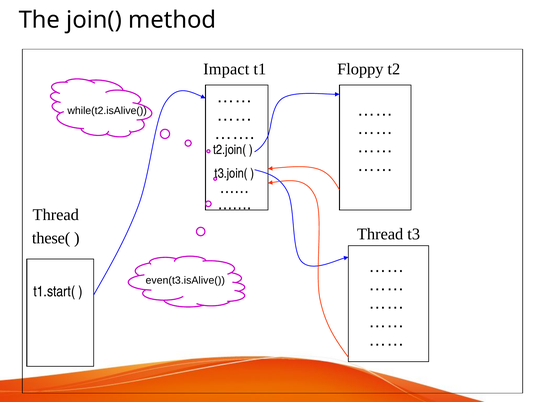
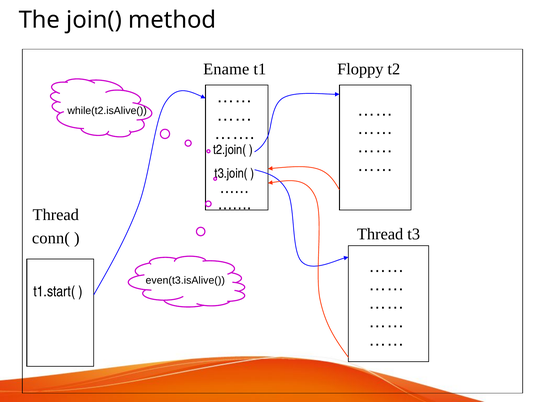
Impact: Impact -> Ename
these(: these( -> conn(
